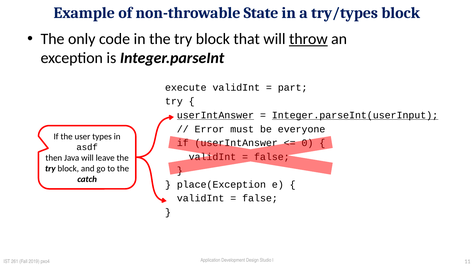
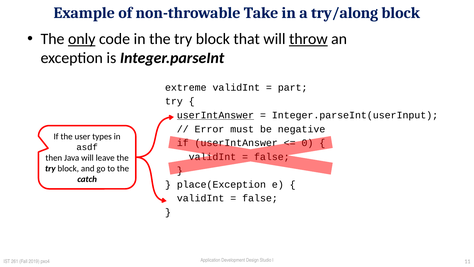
State: State -> Take
try/types: try/types -> try/along
only underline: none -> present
execute: execute -> extreme
Integer.parseInt(userInput underline: present -> none
everyone: everyone -> negative
